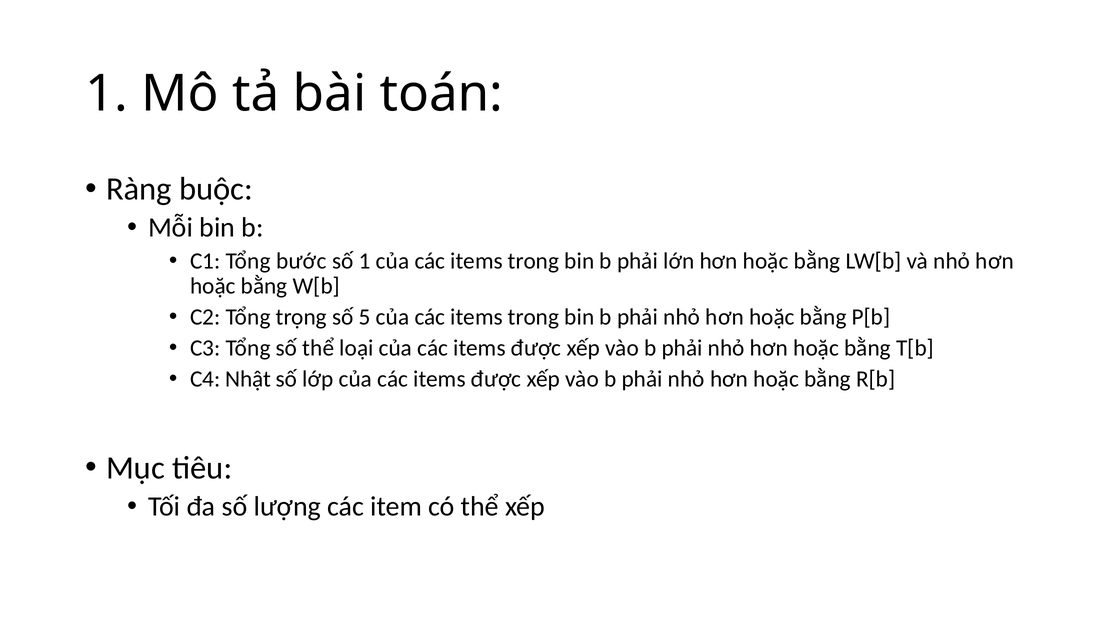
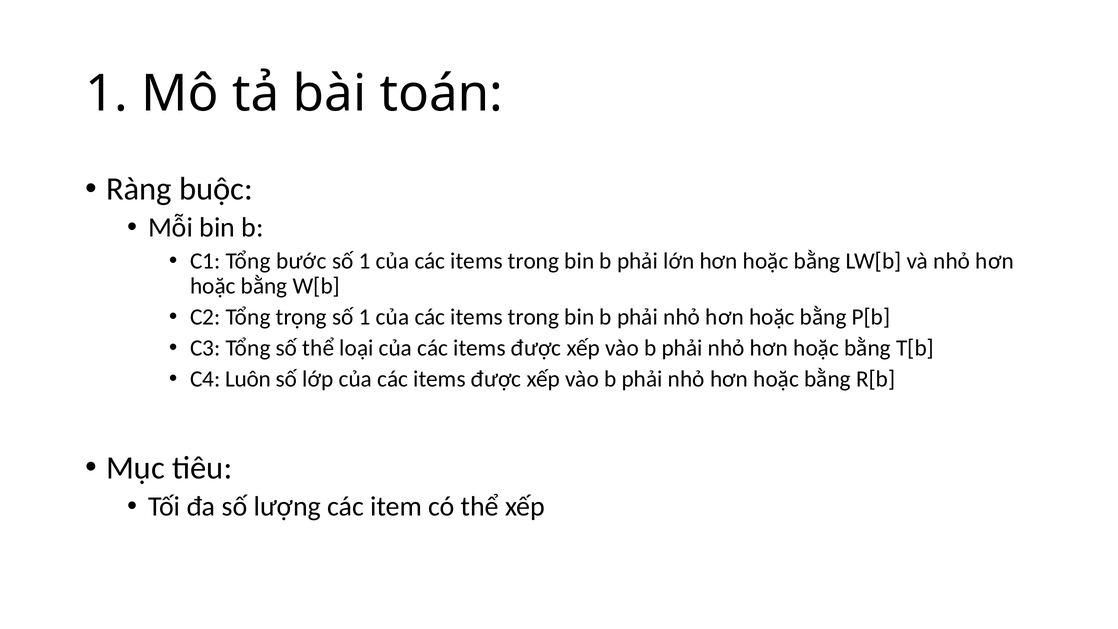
trọng số 5: 5 -> 1
Nhật: Nhật -> Luôn
